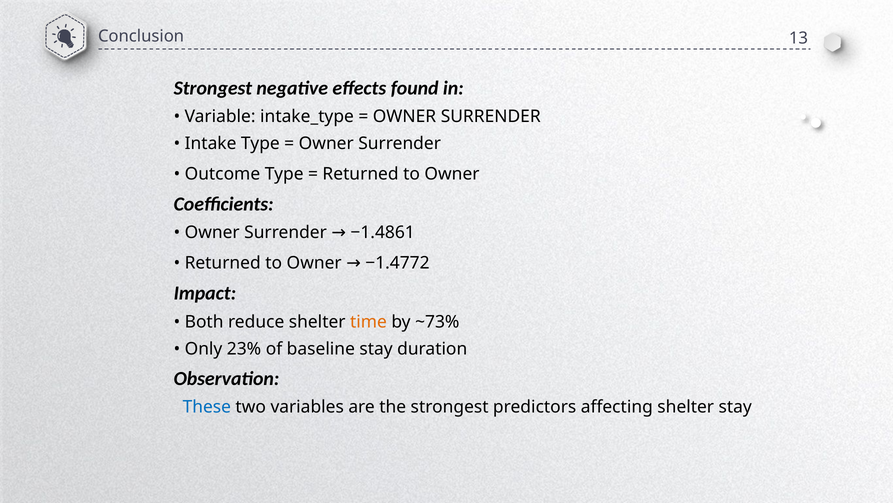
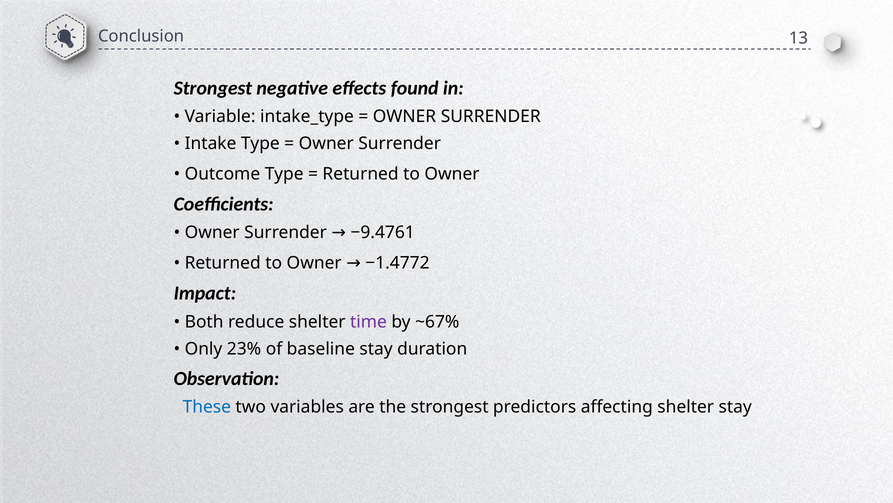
−1.4861: −1.4861 -> −9.4761
time colour: orange -> purple
~73%: ~73% -> ~67%
